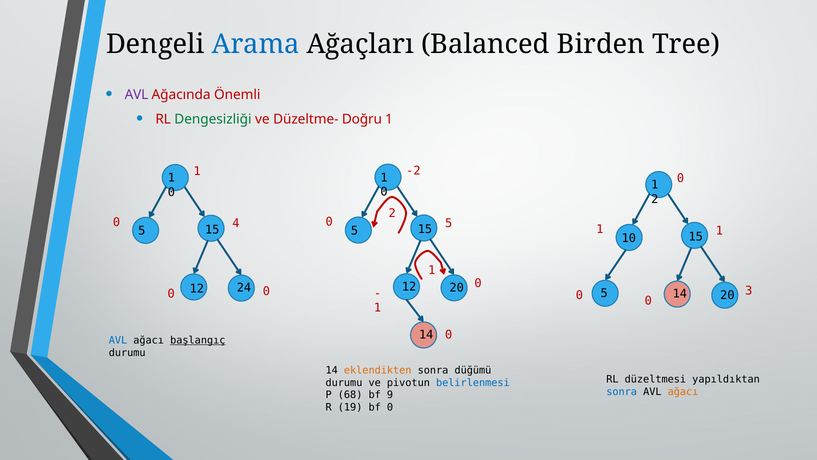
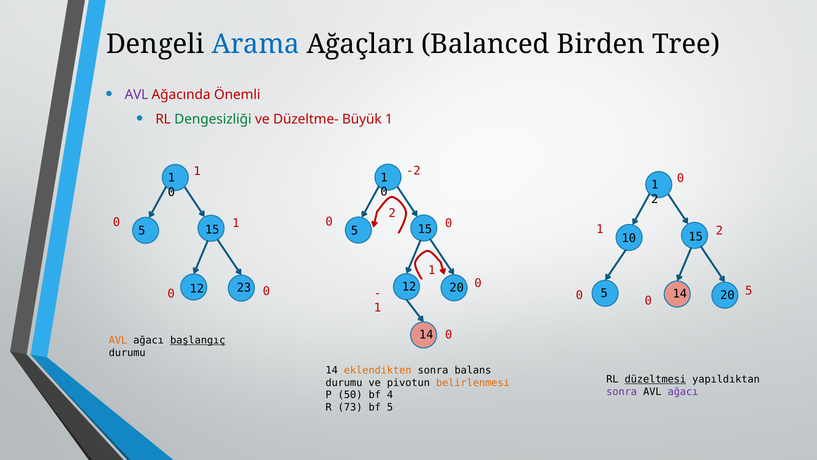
Doğru: Doğru -> Büyük
5 at (449, 223): 5 -> 0
4 at (236, 223): 4 -> 1
1 at (719, 230): 1 -> 2
24: 24 -> 23
20 3: 3 -> 5
AVL at (118, 340) colour: blue -> orange
düğümü: düğümü -> balans
düzeltmesi underline: none -> present
belirlenmesi colour: blue -> orange
sonra at (622, 391) colour: blue -> purple
ağacı at (683, 391) colour: orange -> purple
68: 68 -> 50
9: 9 -> 4
19: 19 -> 73
bf 0: 0 -> 5
